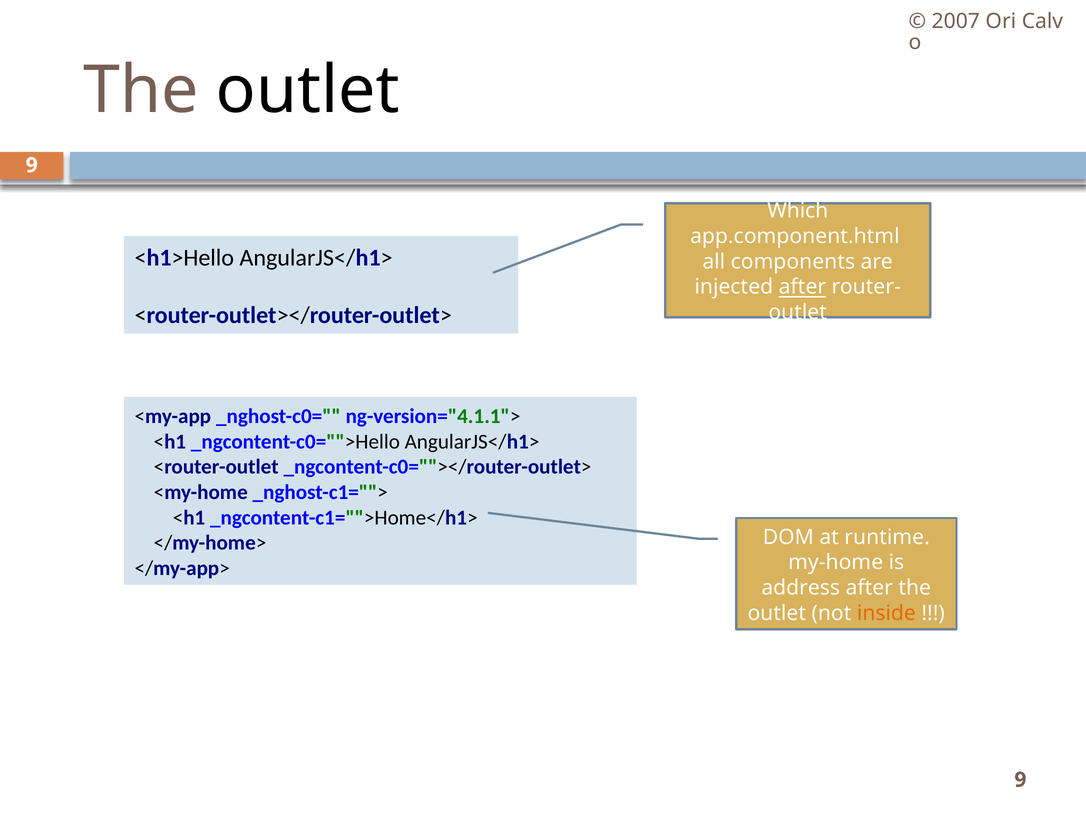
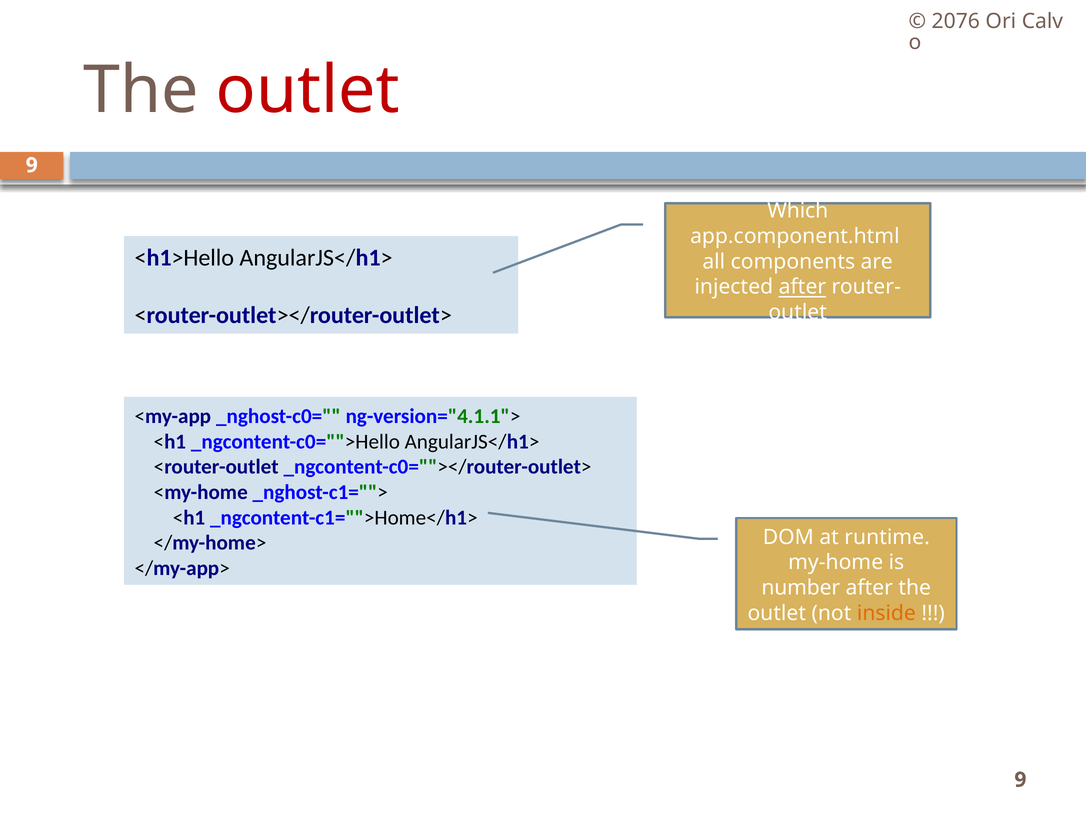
2007: 2007 -> 2076
outlet at (308, 91) colour: black -> red
address: address -> number
